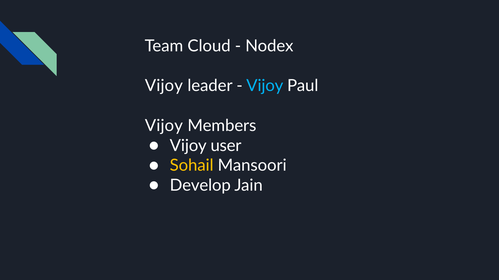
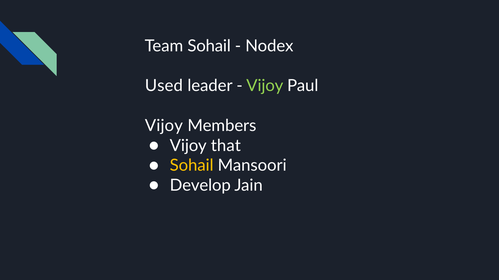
Team Cloud: Cloud -> Sohail
Vijoy at (164, 86): Vijoy -> Used
Vijoy at (265, 86) colour: light blue -> light green
user: user -> that
